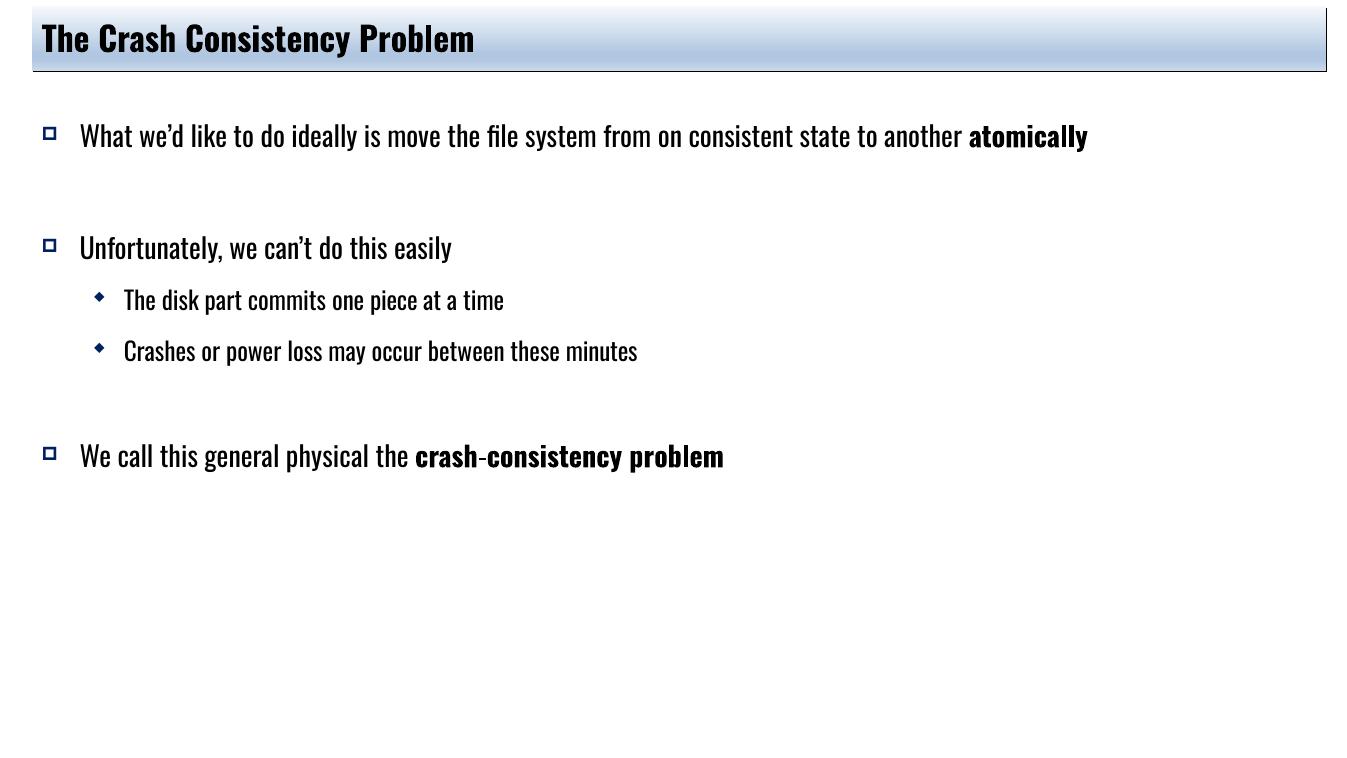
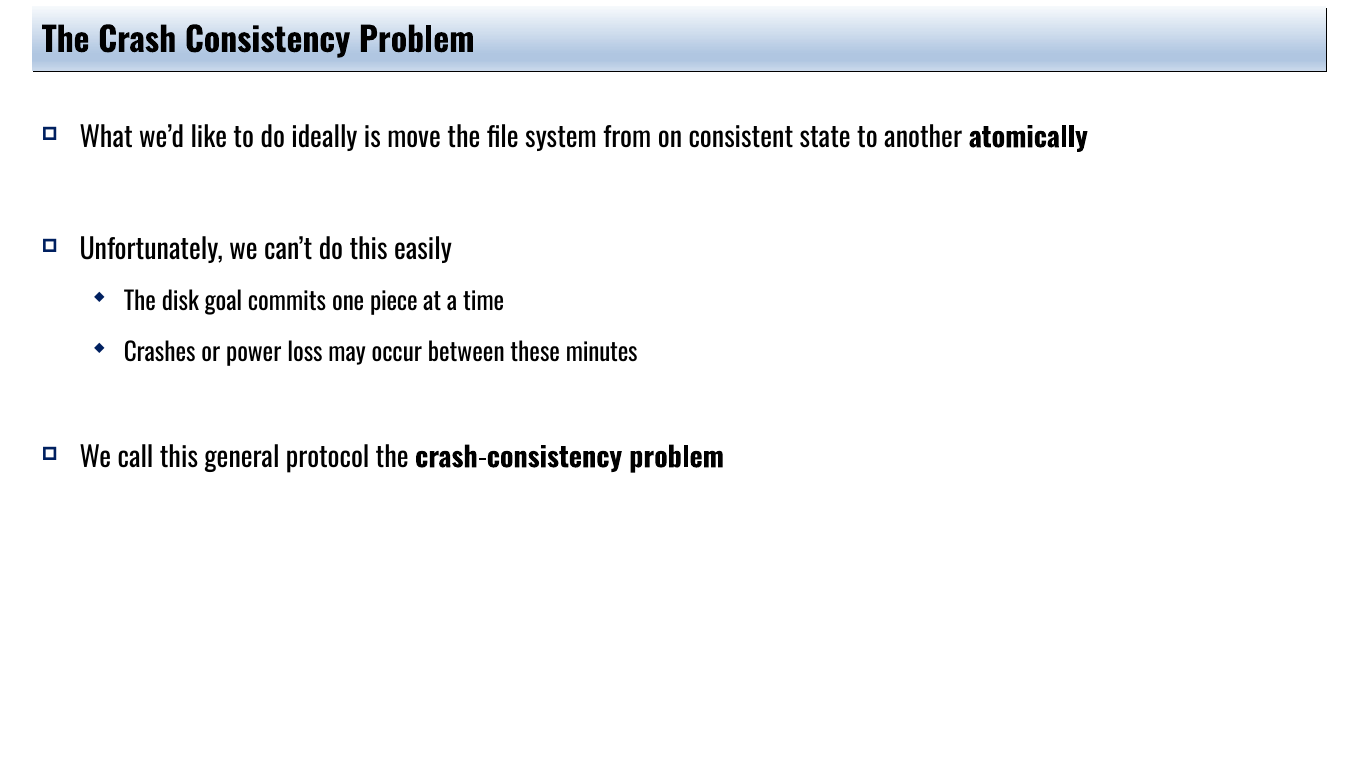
part: part -> goal
physical: physical -> protocol
